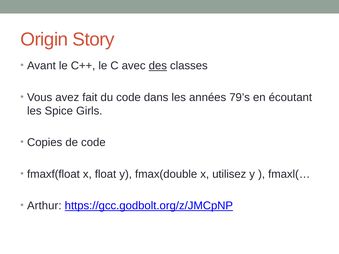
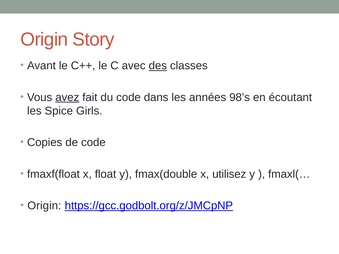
avez underline: none -> present
79’s: 79’s -> 98’s
Arthur at (44, 206): Arthur -> Origin
